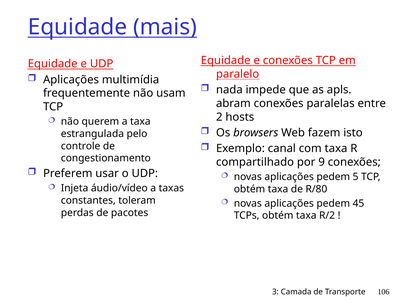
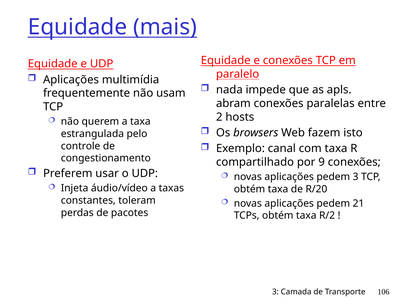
pedem 5: 5 -> 3
R/80: R/80 -> R/20
45: 45 -> 21
